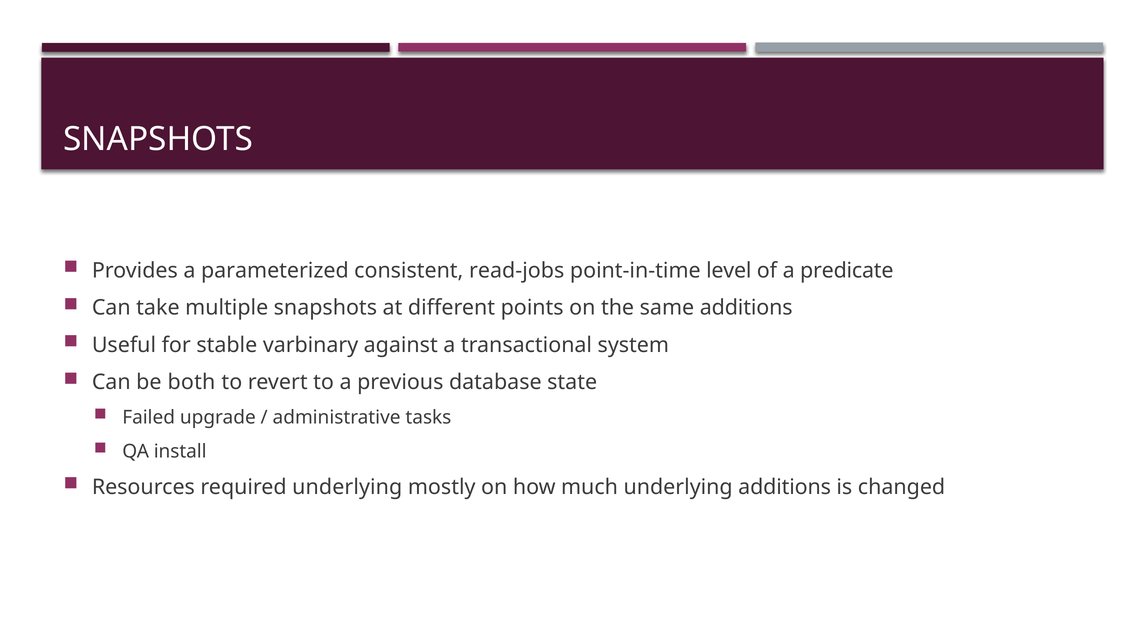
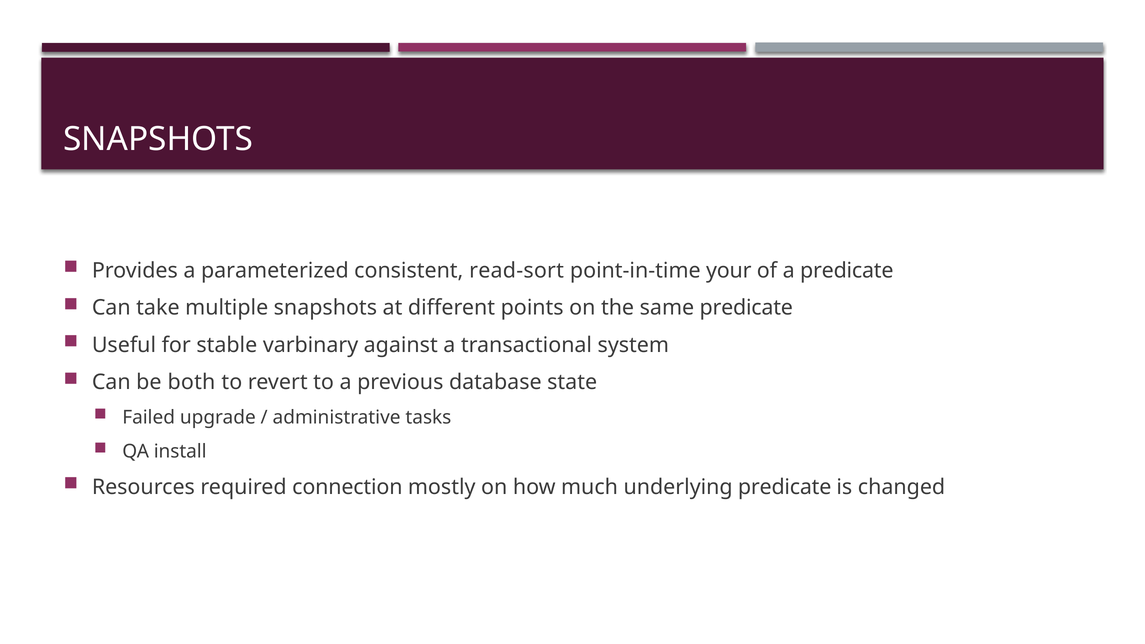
read-jobs: read-jobs -> read-sort
level: level -> your
same additions: additions -> predicate
required underlying: underlying -> connection
underlying additions: additions -> predicate
